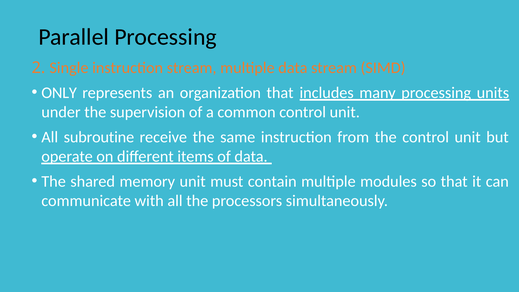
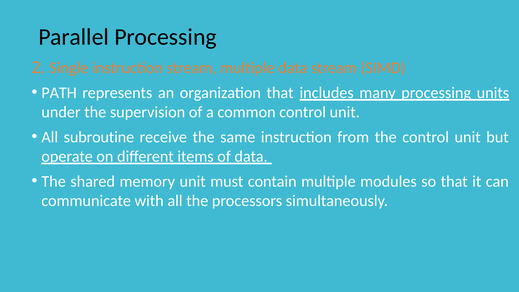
ONLY: ONLY -> PATH
